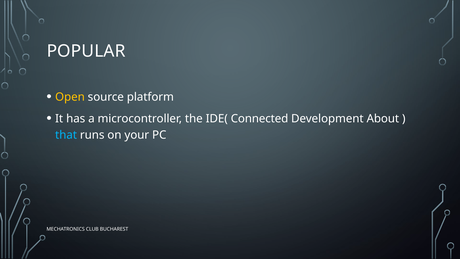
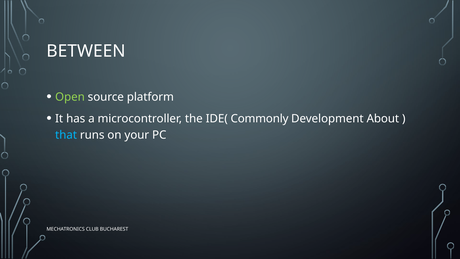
POPULAR: POPULAR -> BETWEEN
Open colour: yellow -> light green
Connected: Connected -> Commonly
